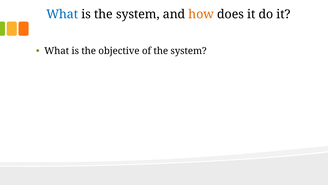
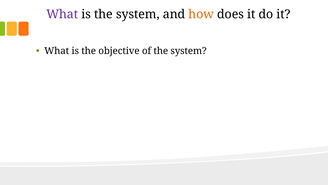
What at (62, 14) colour: blue -> purple
